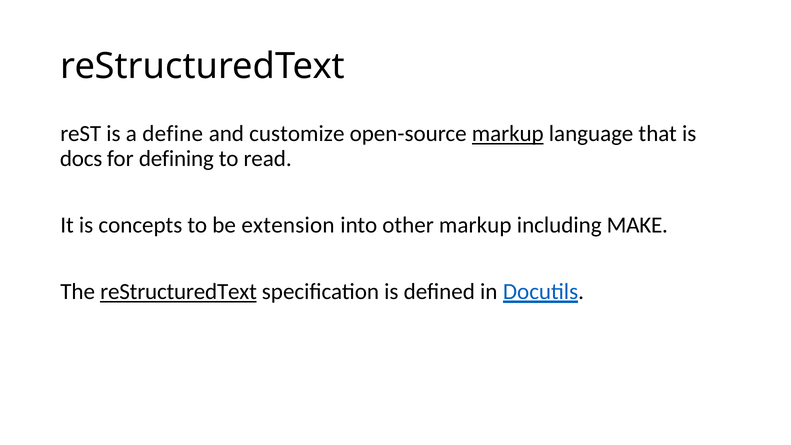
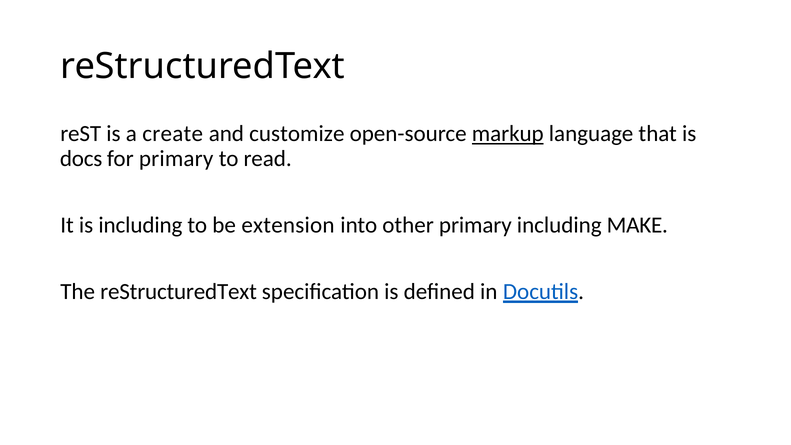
define: define -> create
for defining: defining -> primary
is concepts: concepts -> including
other markup: markup -> primary
reStructuredText at (179, 292) underline: present -> none
